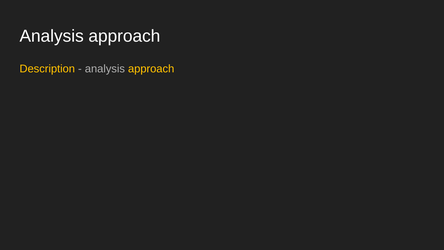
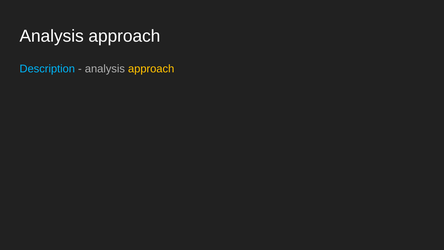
Description colour: yellow -> light blue
